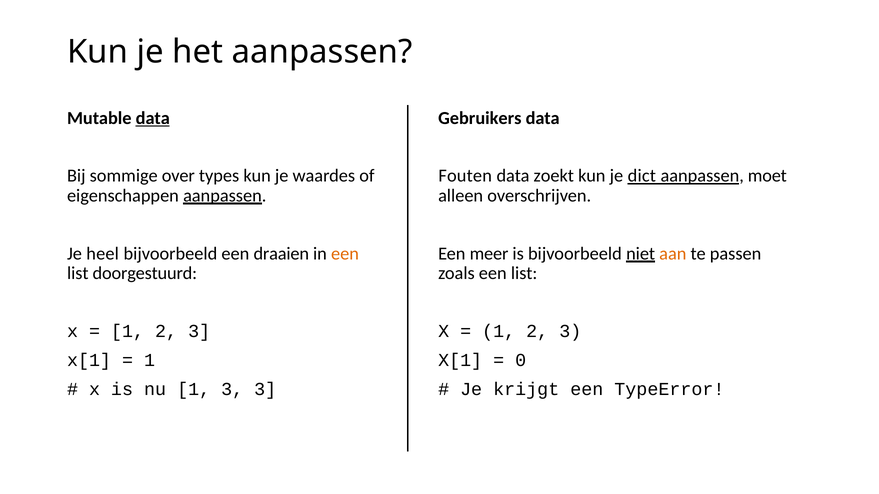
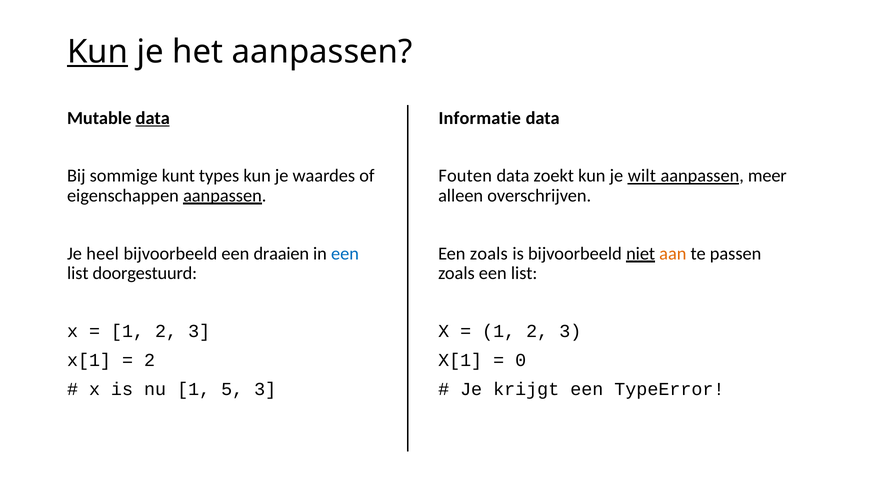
Kun at (98, 52) underline: none -> present
Gebruikers: Gebruikers -> Informatie
over: over -> kunt
dict: dict -> wilt
moet: moet -> meer
een at (345, 254) colour: orange -> blue
Een meer: meer -> zoals
1 at (150, 360): 1 -> 2
1 3: 3 -> 5
